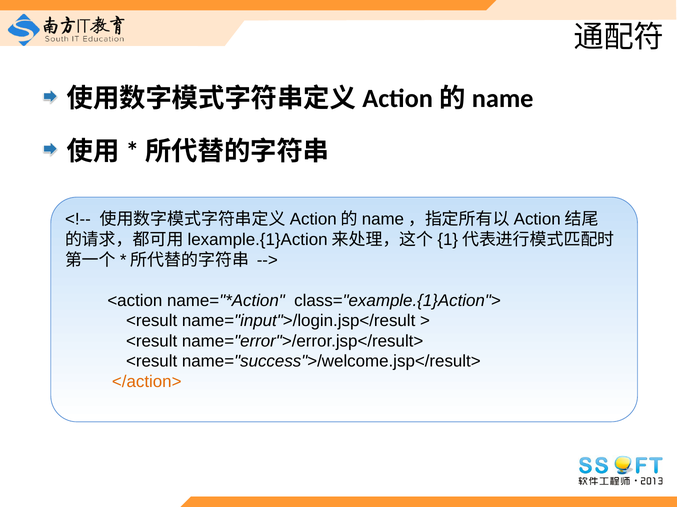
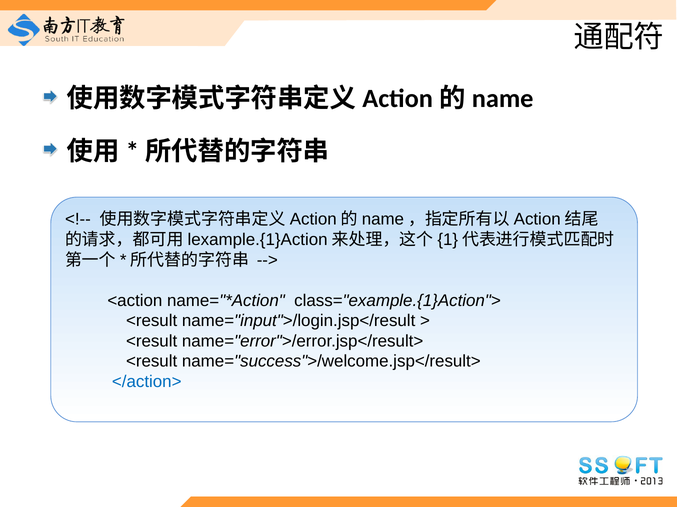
</action> colour: orange -> blue
